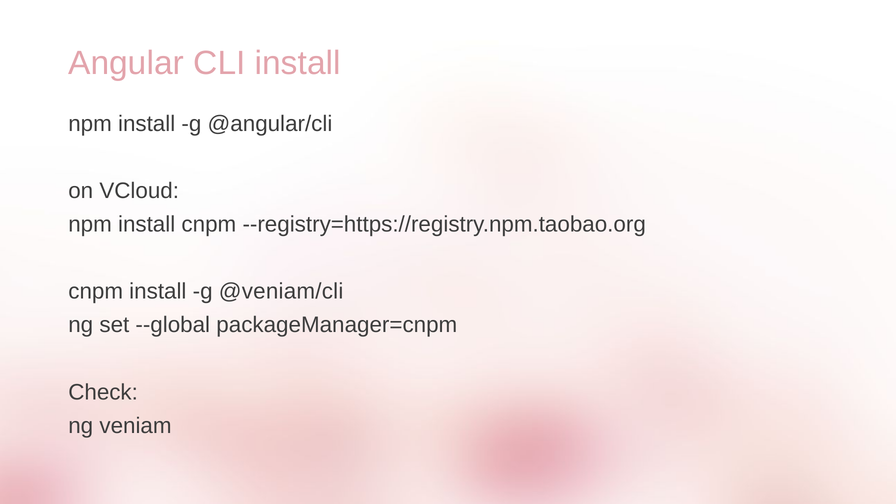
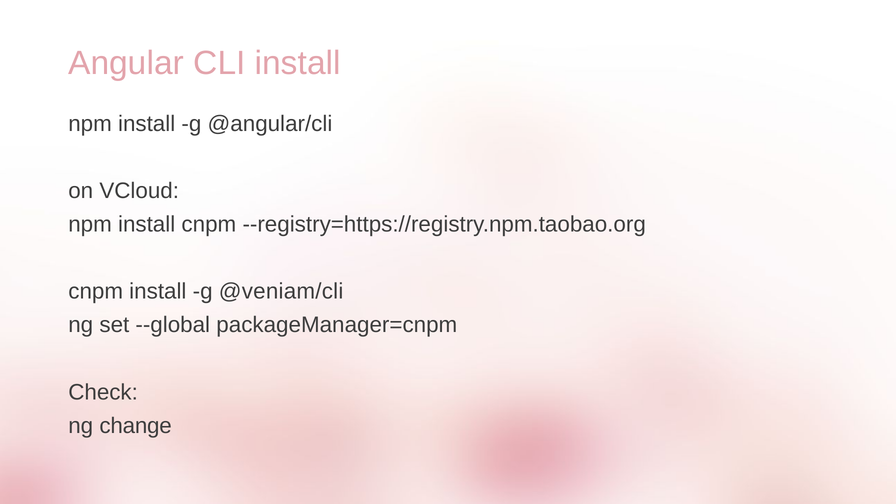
veniam: veniam -> change
